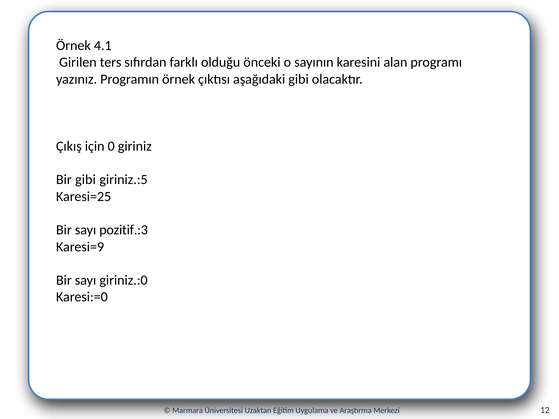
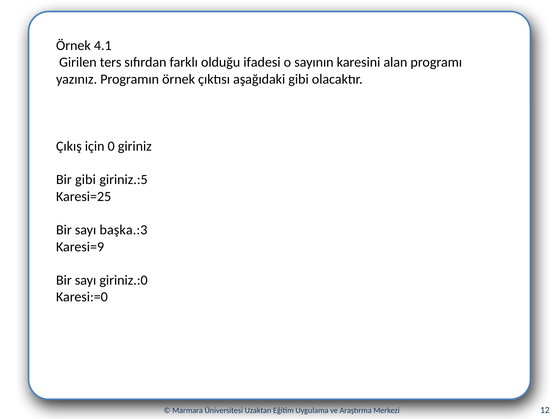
önceki: önceki -> ifadesi
pozitif.:3: pozitif.:3 -> başka.:3
